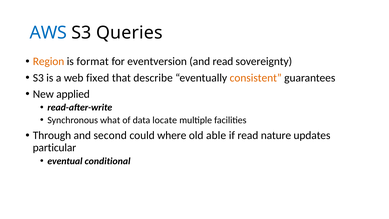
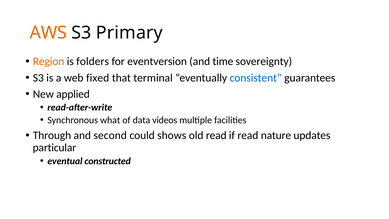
AWS colour: blue -> orange
Queries: Queries -> Primary
format: format -> folders
and read: read -> time
describe: describe -> terminal
consistent colour: orange -> blue
locate: locate -> videos
where: where -> shows
old able: able -> read
conditional: conditional -> constructed
